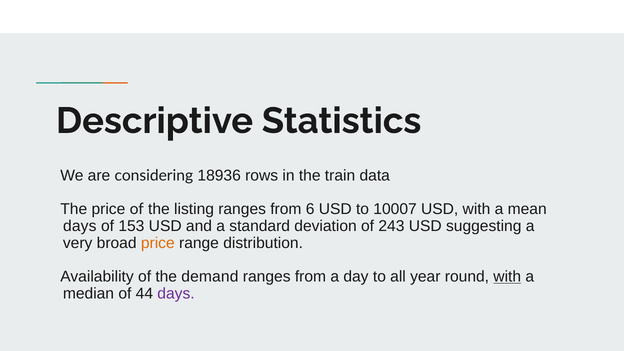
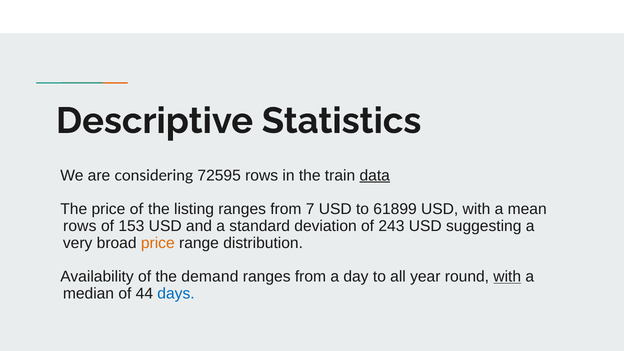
18936: 18936 -> 72595
data underline: none -> present
6: 6 -> 7
10007: 10007 -> 61899
days at (80, 226): days -> rows
days at (176, 293) colour: purple -> blue
